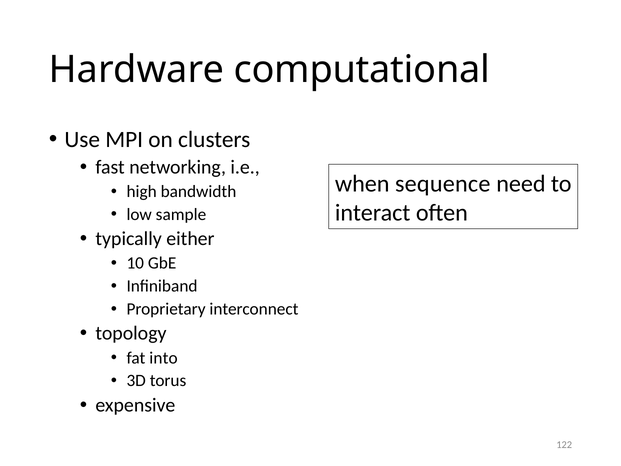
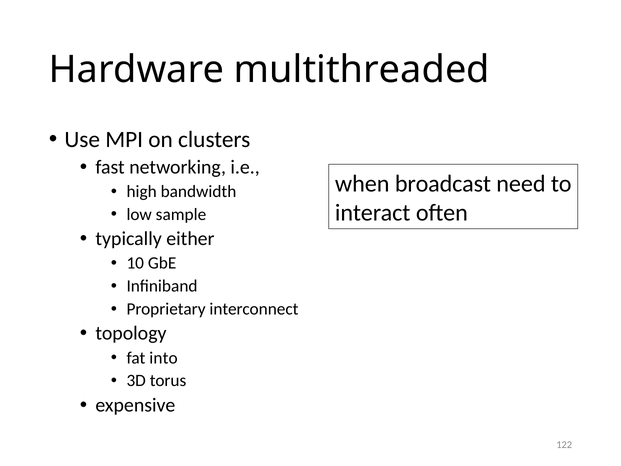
computational: computational -> multithreaded
sequence: sequence -> broadcast
